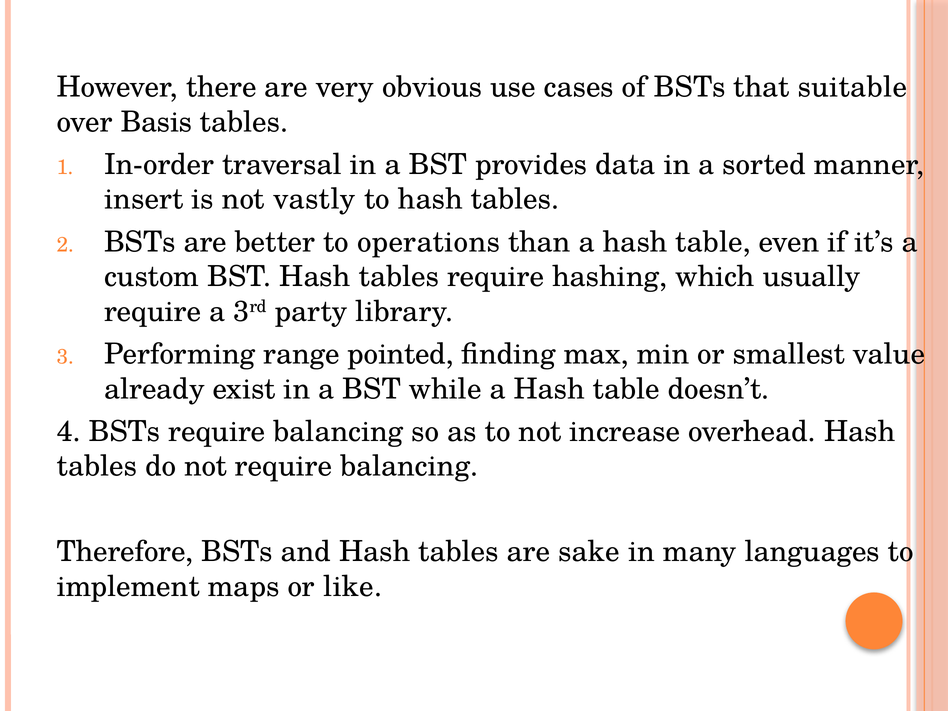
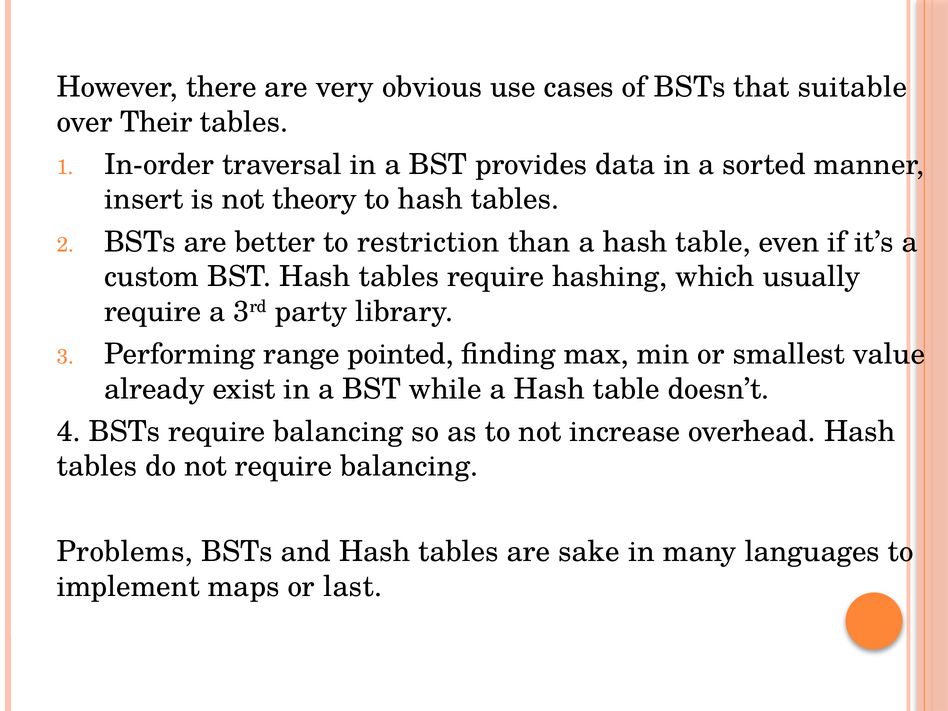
Basis: Basis -> Their
vastly: vastly -> theory
operations: operations -> restriction
Therefore: Therefore -> Problems
like: like -> last
